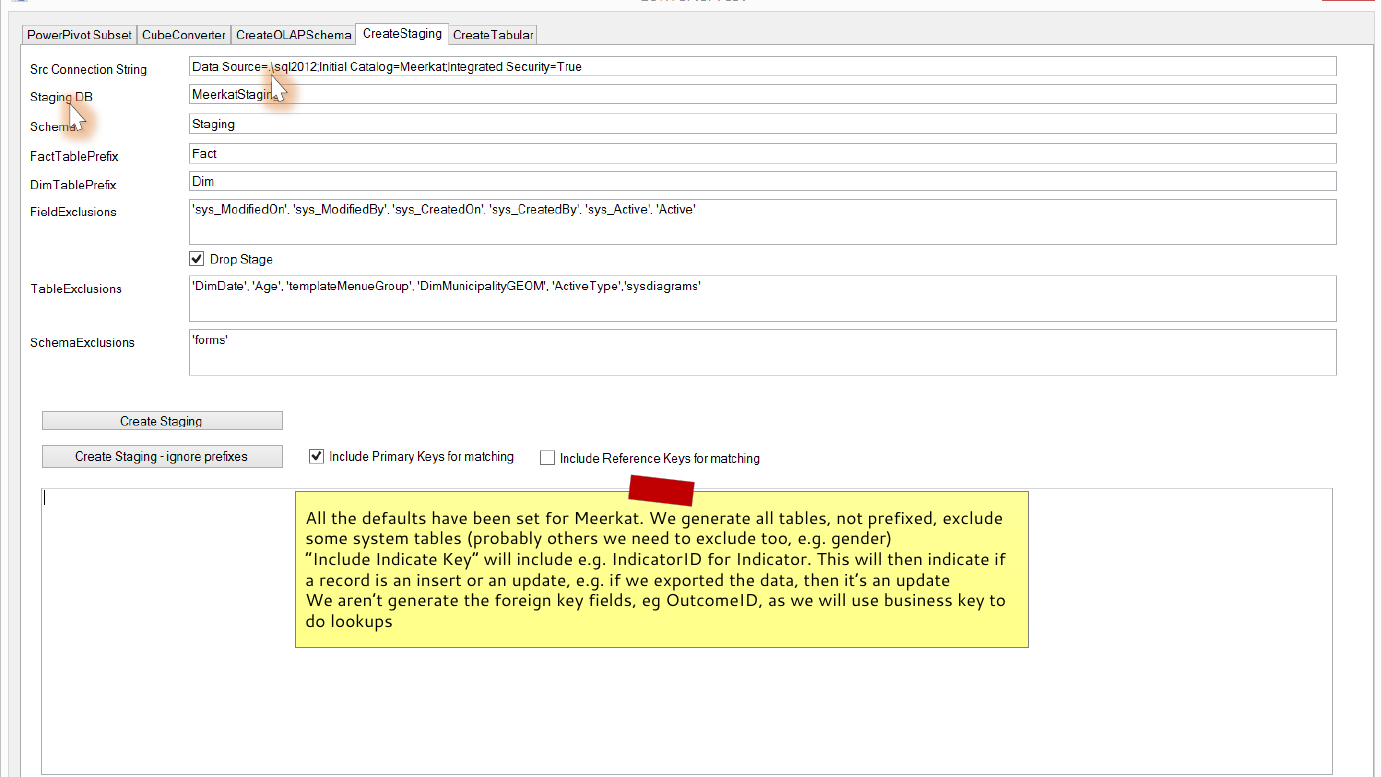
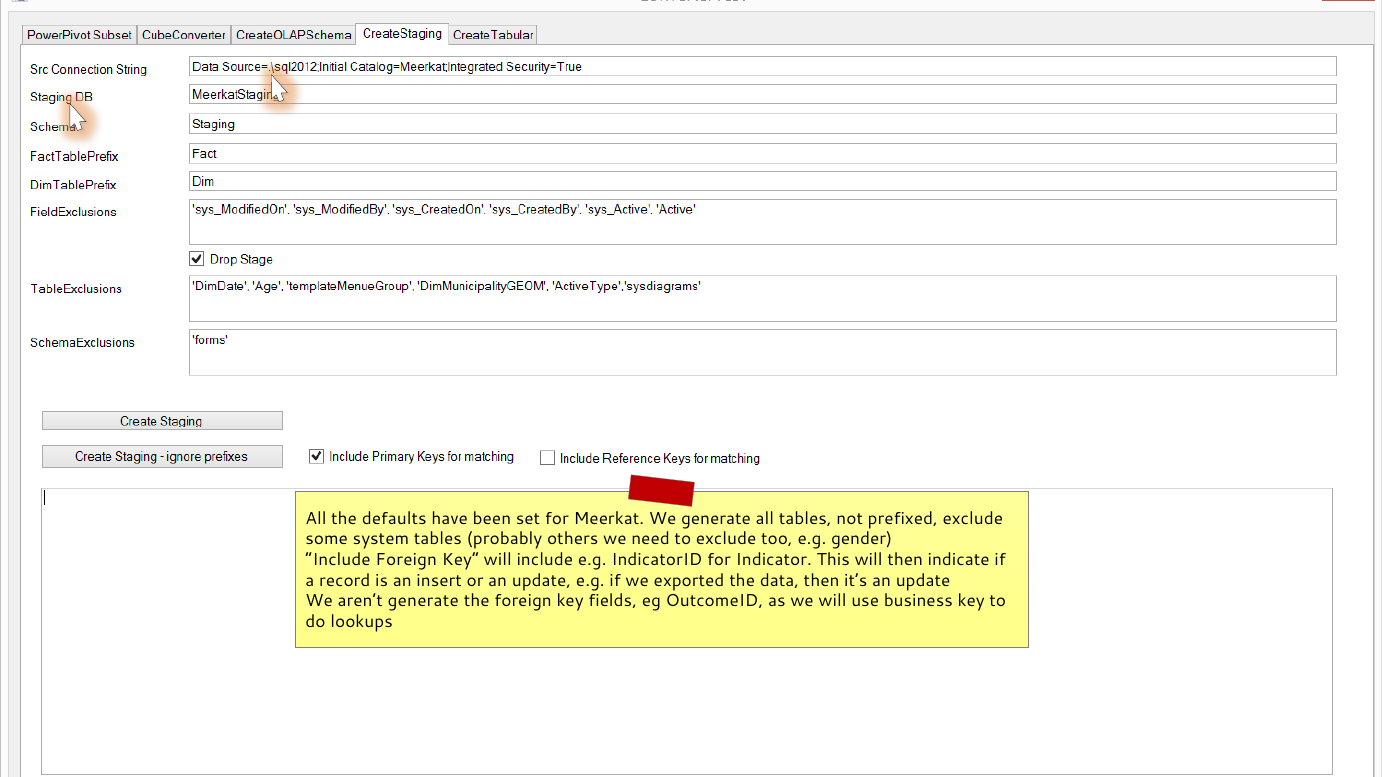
Include Indicate: Indicate -> Foreign
